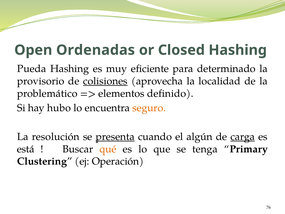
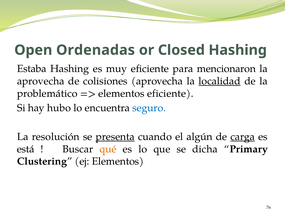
Pueda: Pueda -> Estaba
determinado: determinado -> mencionaron
provisorio at (41, 81): provisorio -> aprovecha
colisiones underline: present -> none
localidad underline: none -> present
elementos definido: definido -> eficiente
seguro colour: orange -> blue
tenga: tenga -> dicha
ej Operación: Operación -> Elementos
